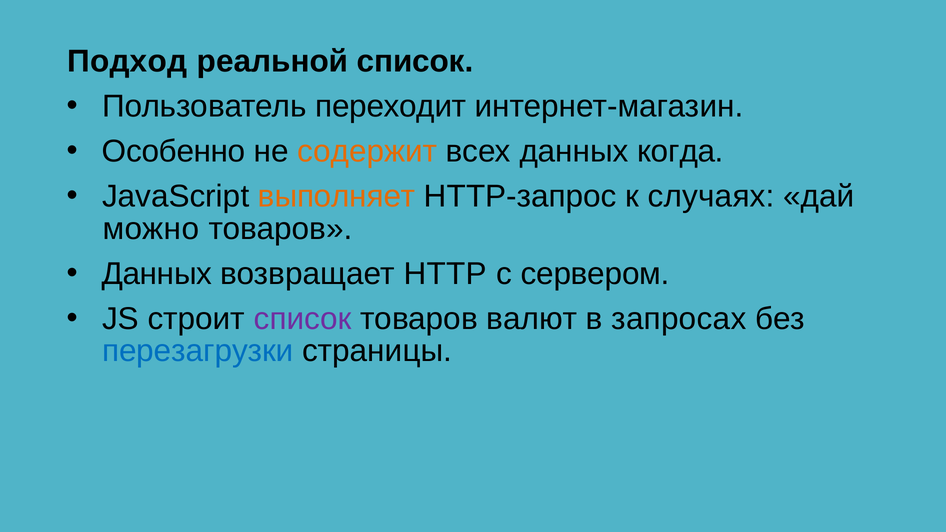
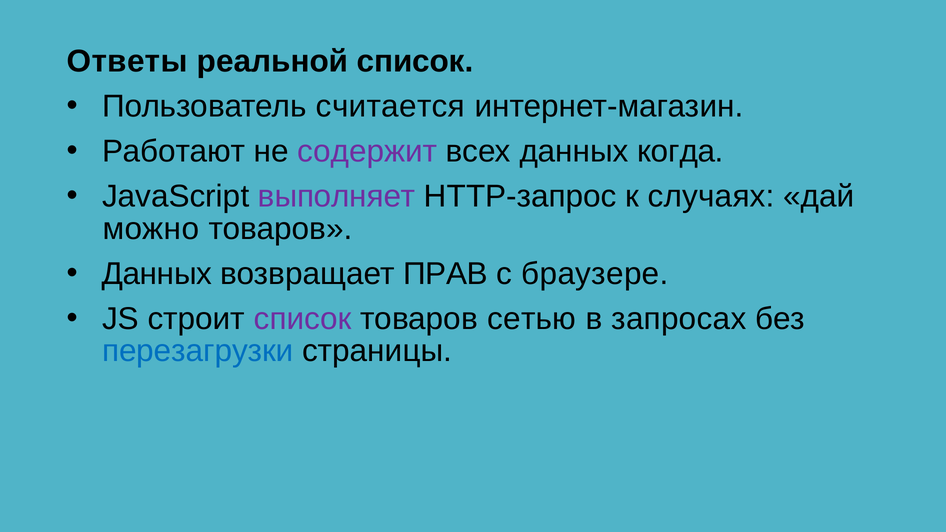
Подход: Подход -> Ответы
переходит: переходит -> считается
Особенно: Особенно -> Работают
содержит colour: orange -> purple
выполняет colour: orange -> purple
HTTP: HTTP -> ПРАВ
сервером: сервером -> браузере
валют: валют -> сетью
